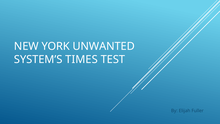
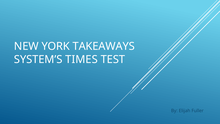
UNWANTED: UNWANTED -> TAKEAWAYS
